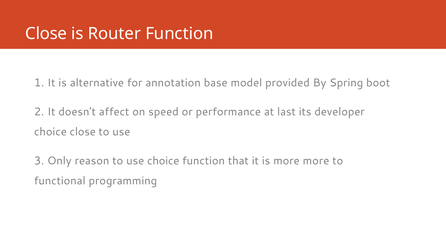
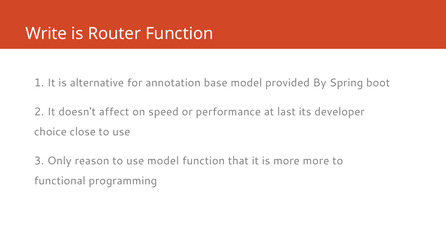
Close at (46, 34): Close -> Write
use choice: choice -> model
